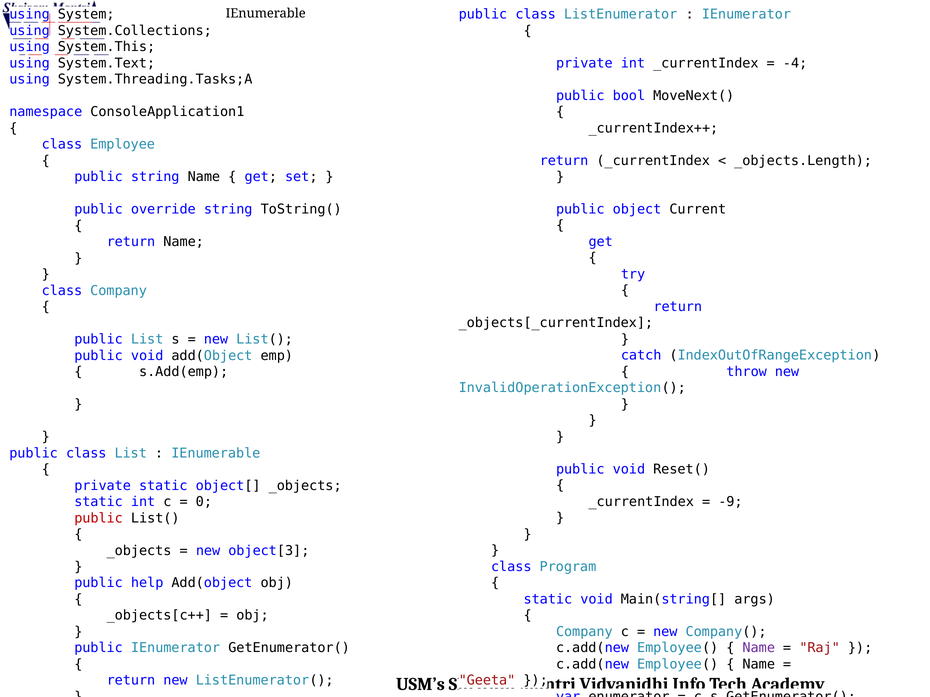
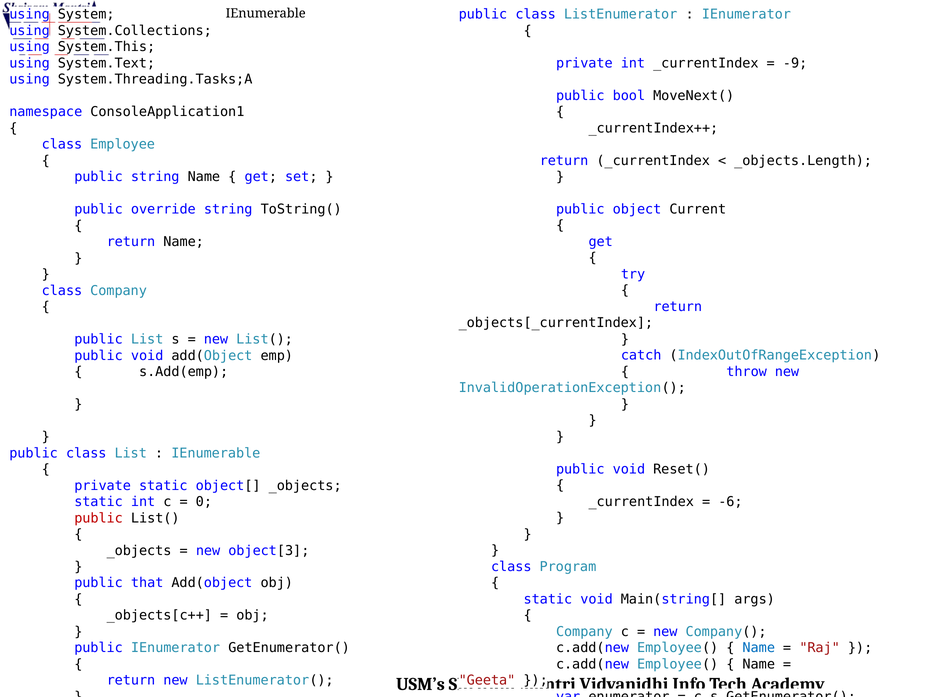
-4: -4 -> -9
-9: -9 -> -6
help: help -> that
Name at (759, 648) colour: purple -> blue
